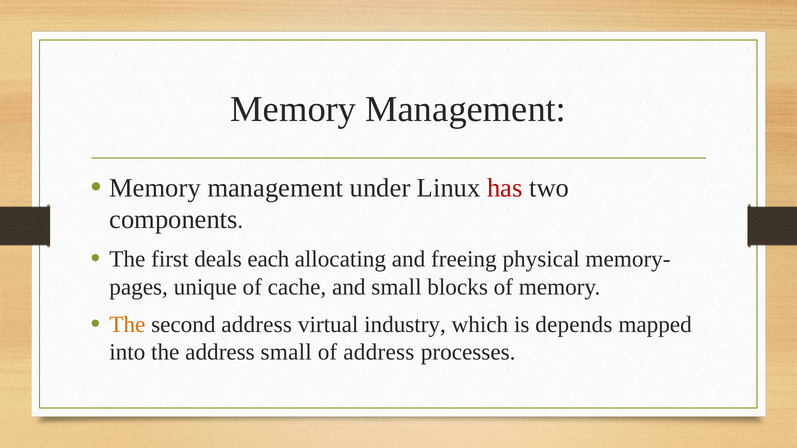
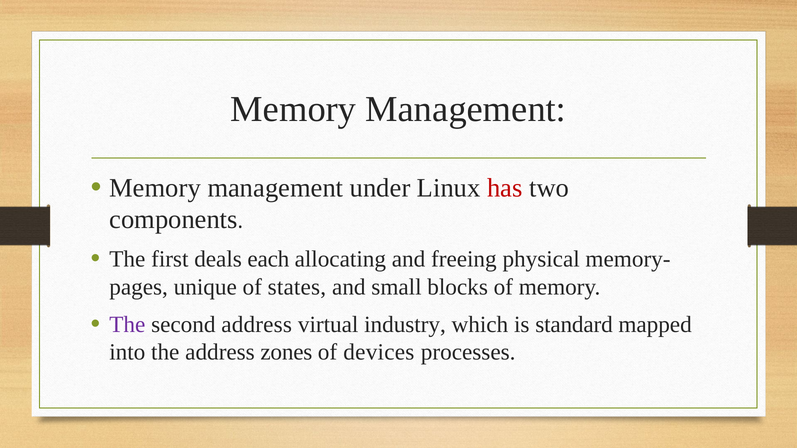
cache: cache -> states
The at (127, 325) colour: orange -> purple
depends: depends -> standard
address small: small -> zones
of address: address -> devices
